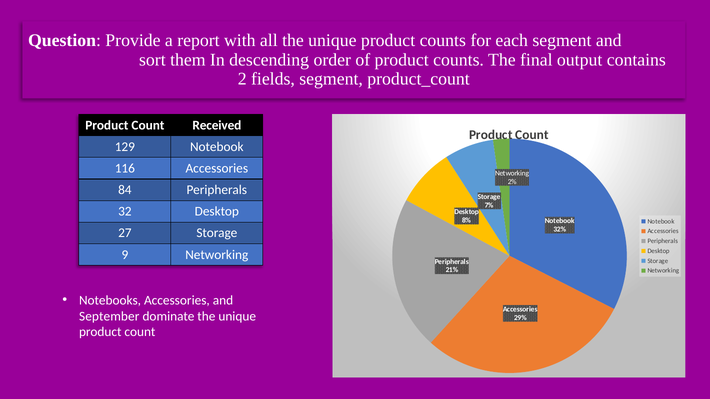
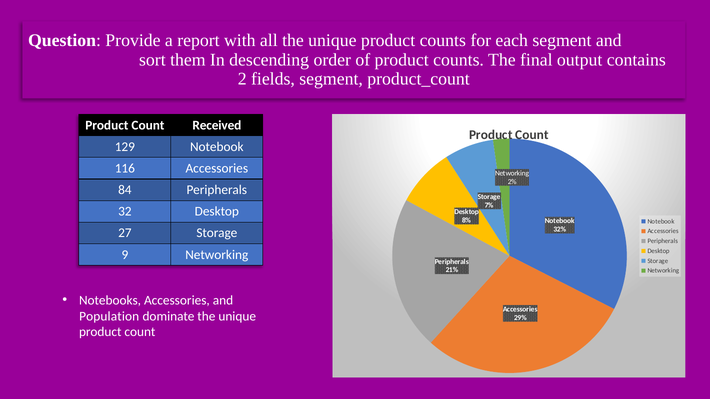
September: September -> Population
